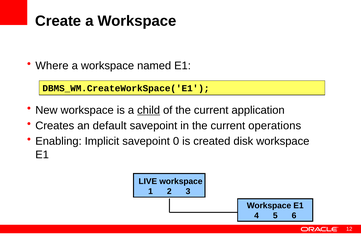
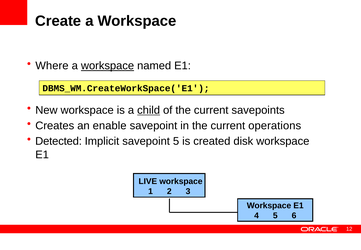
workspace at (108, 66) underline: none -> present
application: application -> savepoints
default: default -> enable
Enabling: Enabling -> Detected
savepoint 0: 0 -> 5
